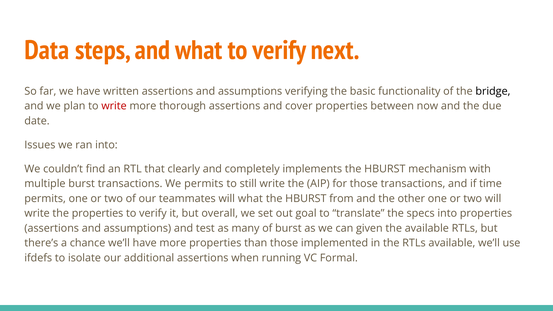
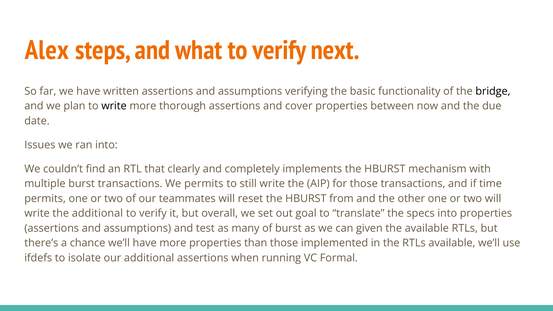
Data: Data -> Alex
write at (114, 106) colour: red -> black
will what: what -> reset
the properties: properties -> additional
